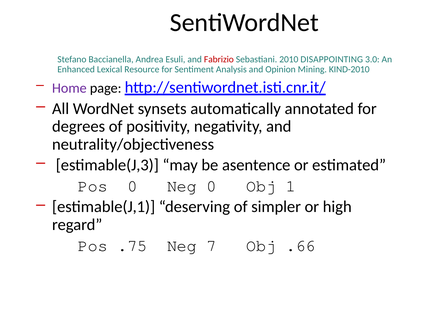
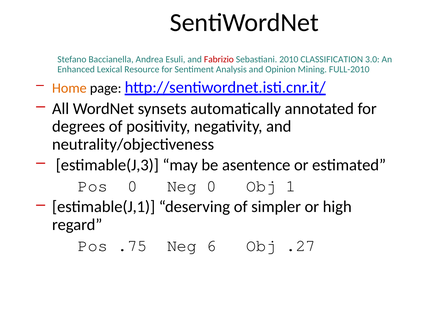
DISAPPOINTING: DISAPPOINTING -> CLASSIFICATION
KIND-2010: KIND-2010 -> FULL-2010
Home colour: purple -> orange
7: 7 -> 6
.66: .66 -> .27
